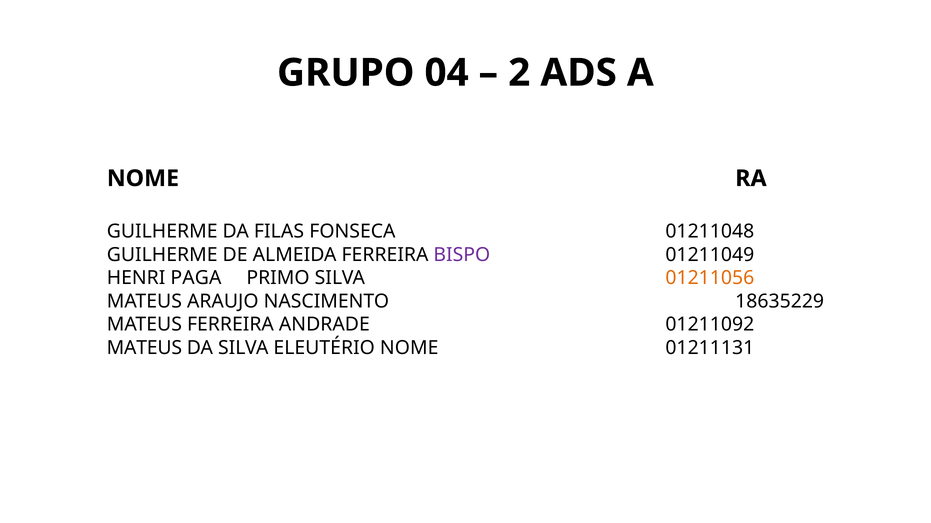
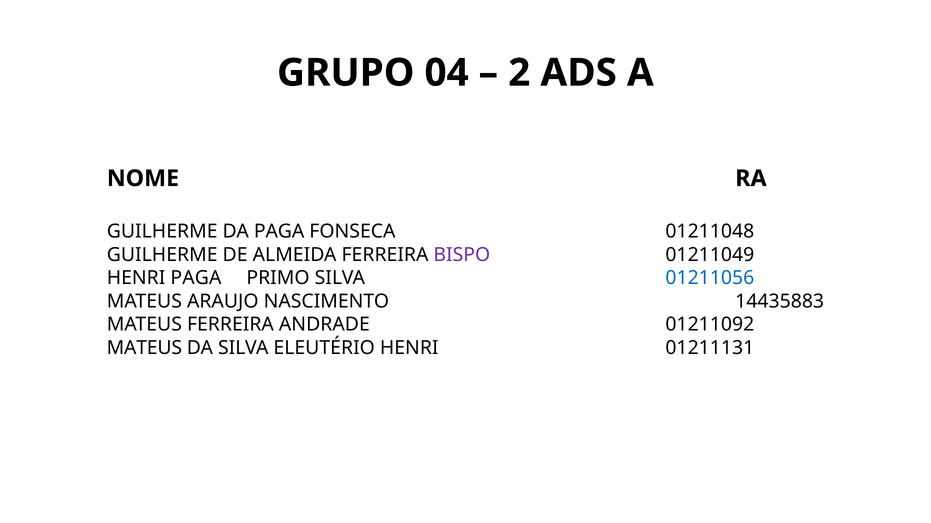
DA FILAS: FILAS -> PAGA
01211056 colour: orange -> blue
18635229: 18635229 -> 14435883
ELEUTÉRIO NOME: NOME -> HENRI
